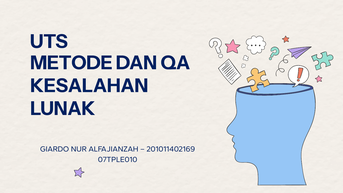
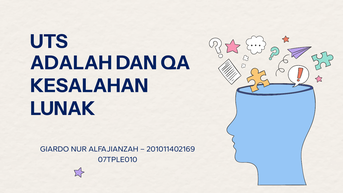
METODE: METODE -> ADALAH
